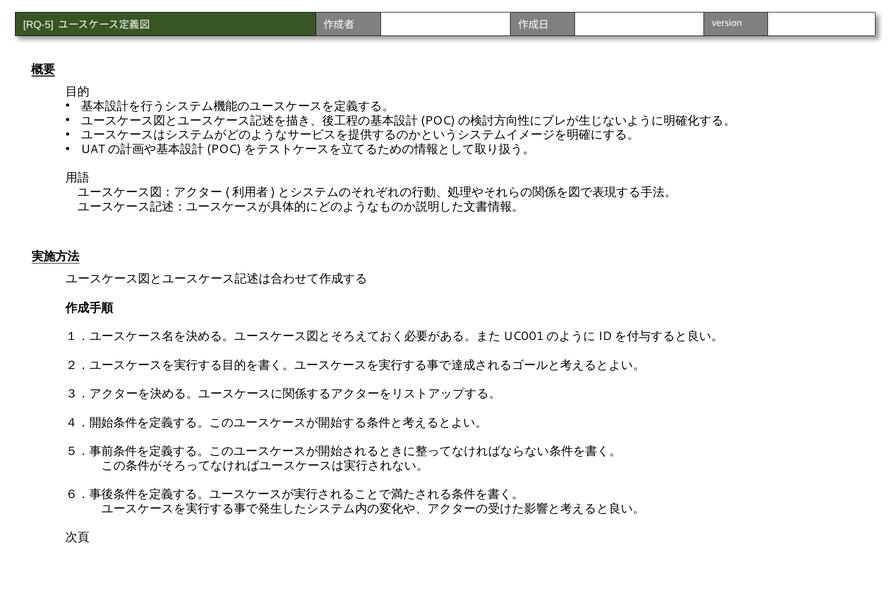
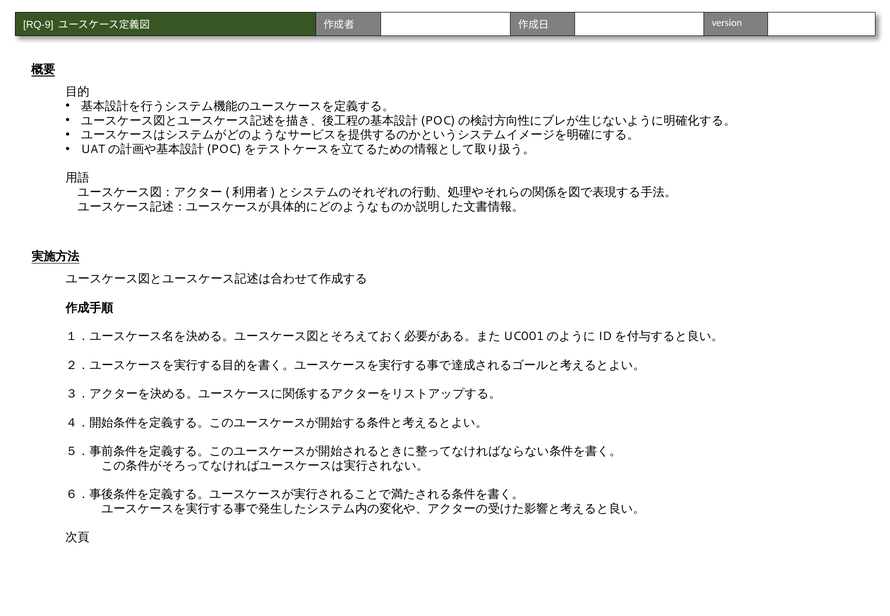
RQ-5: RQ-5 -> RQ-9
